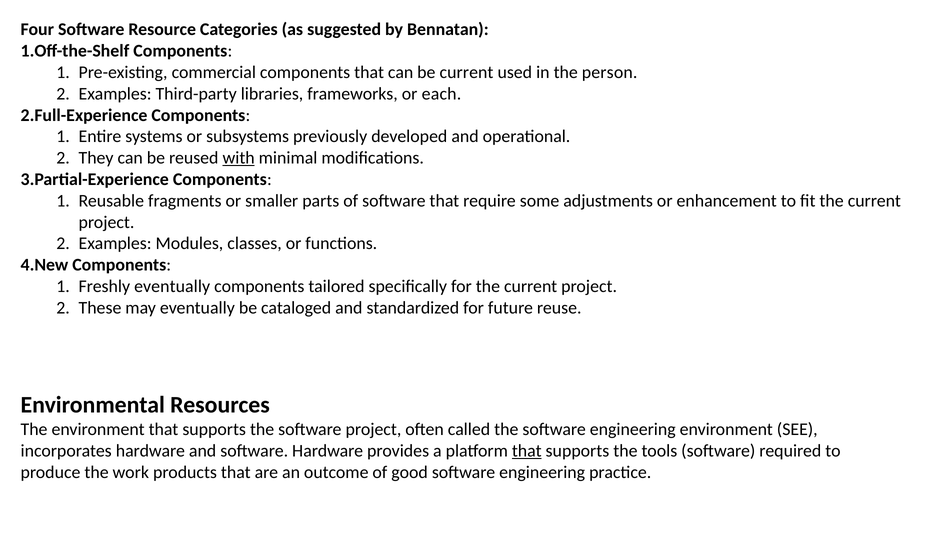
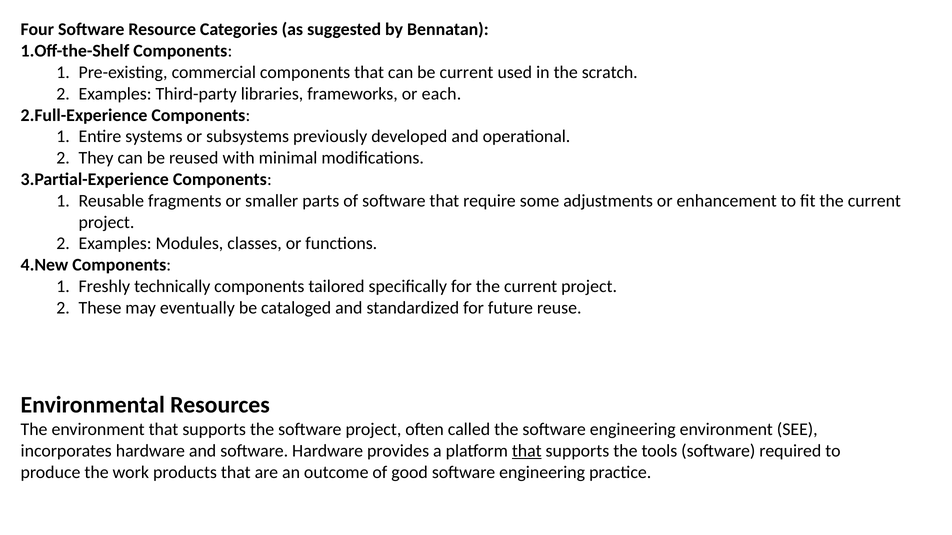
person: person -> scratch
with underline: present -> none
Freshly eventually: eventually -> technically
